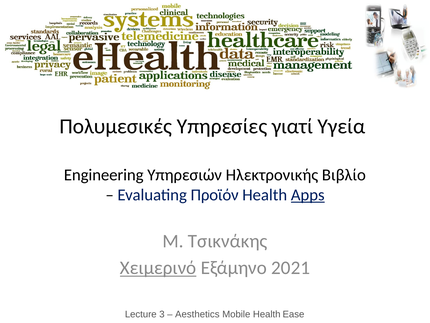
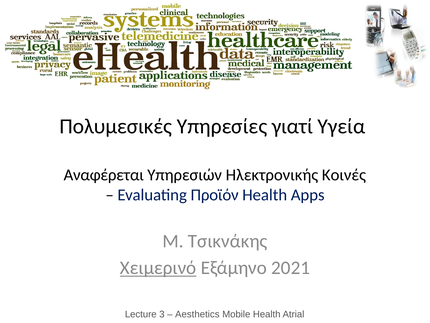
Engineering: Engineering -> Αναφέρεται
Βιβλίο: Βιβλίο -> Κοινές
Apps underline: present -> none
Ease: Ease -> Atrial
